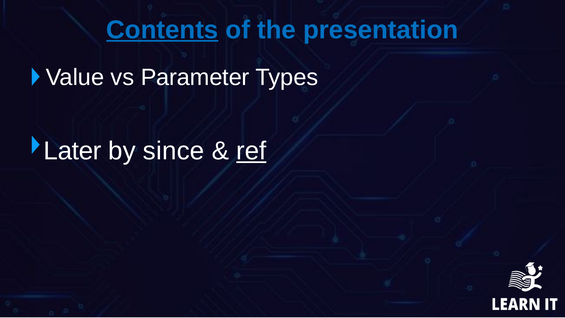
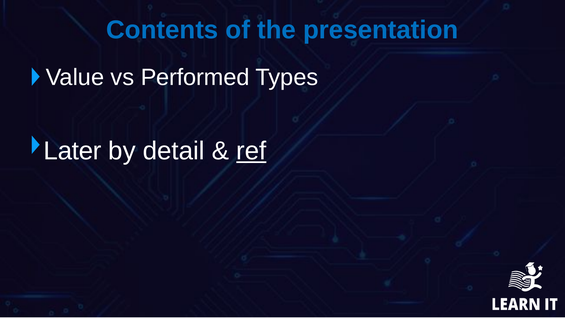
Contents underline: present -> none
Parameter: Parameter -> Performed
since: since -> detail
